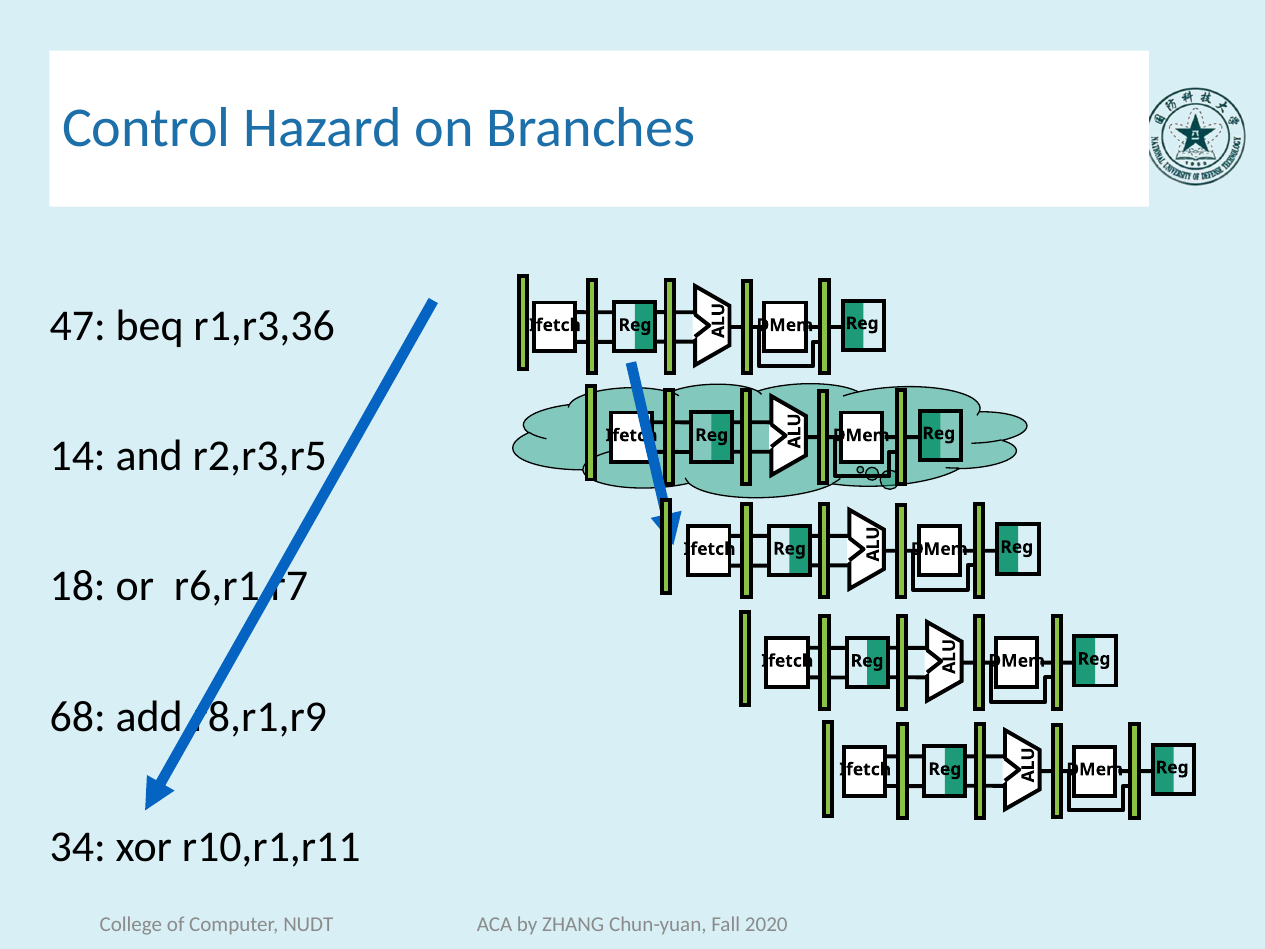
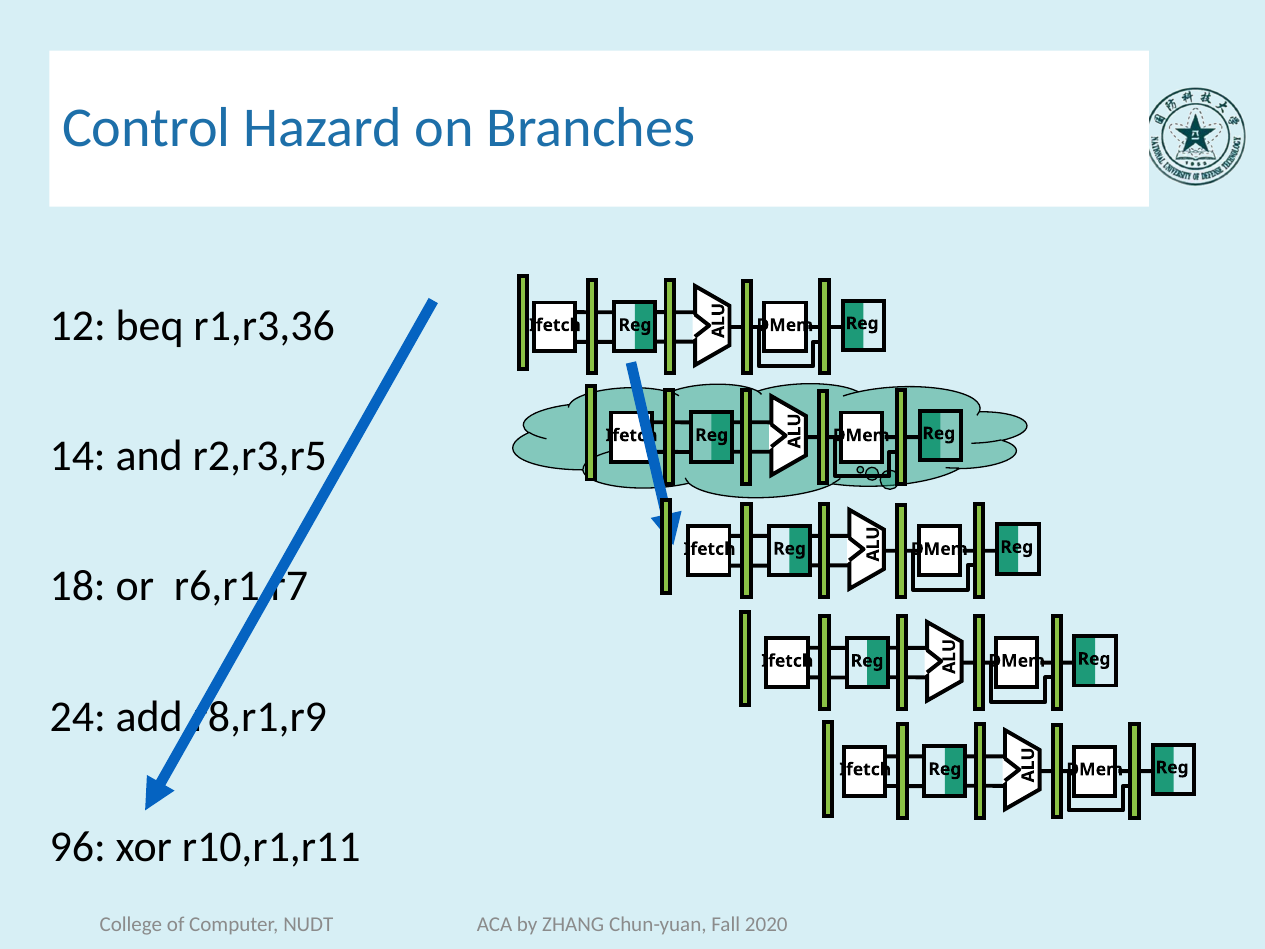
47: 47 -> 12
68: 68 -> 24
34: 34 -> 96
